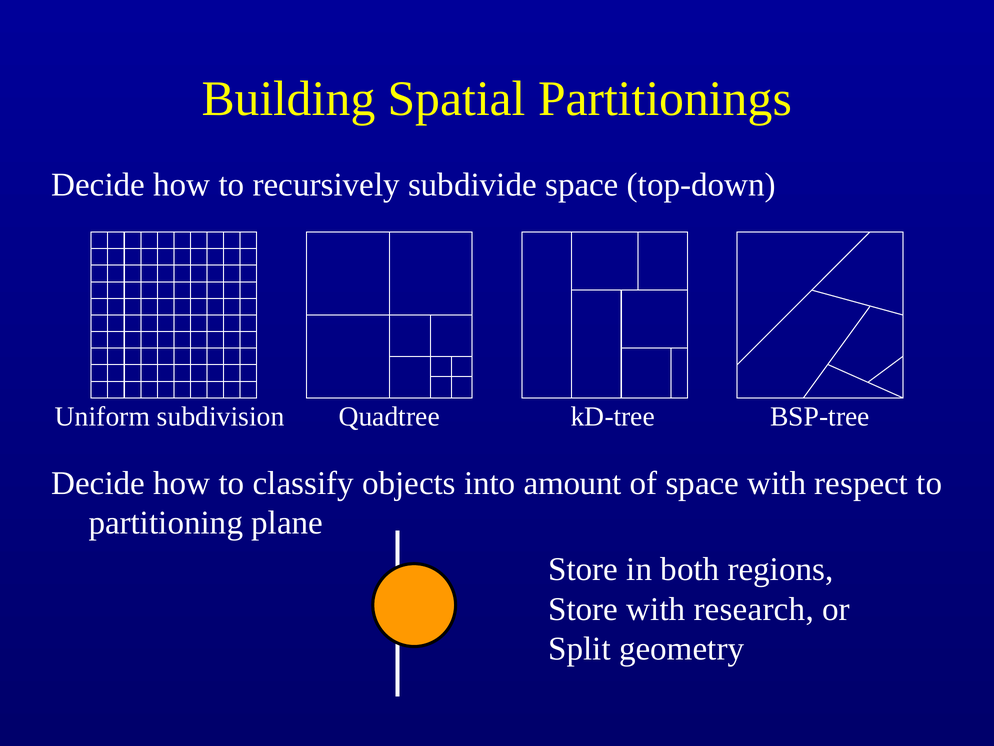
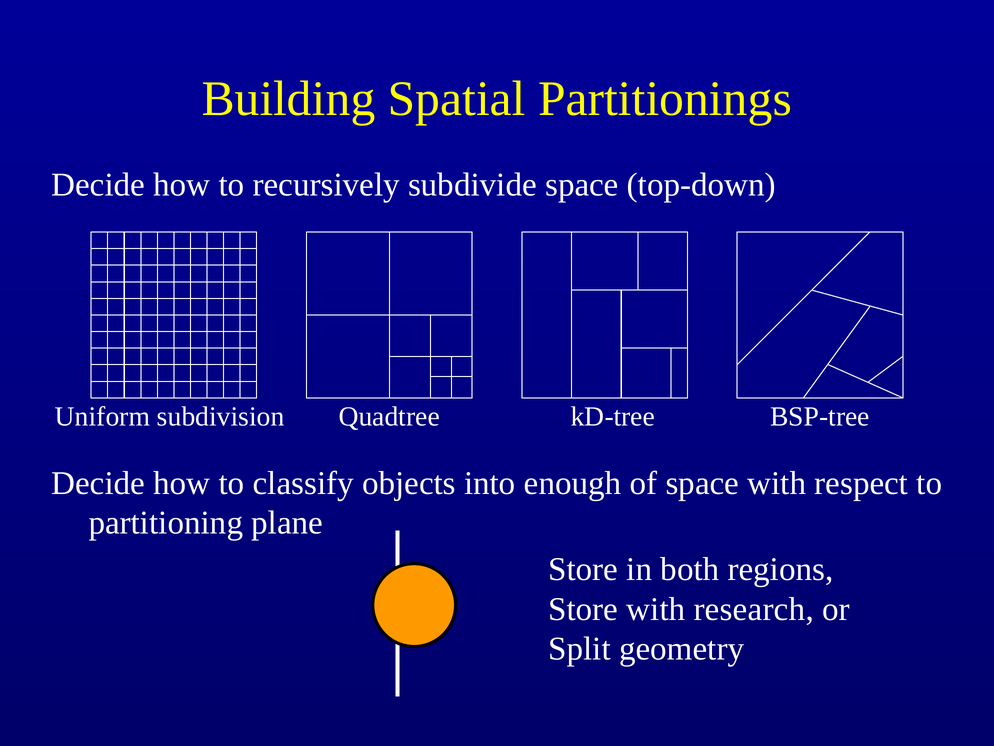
amount: amount -> enough
